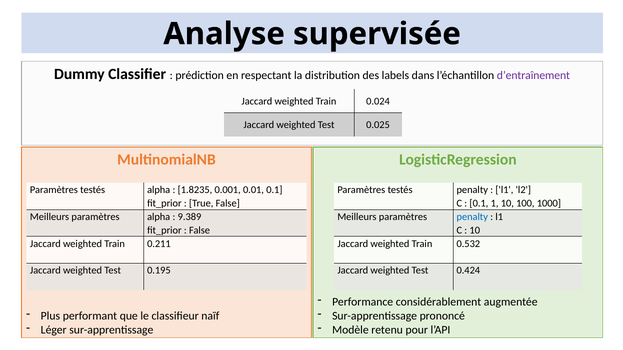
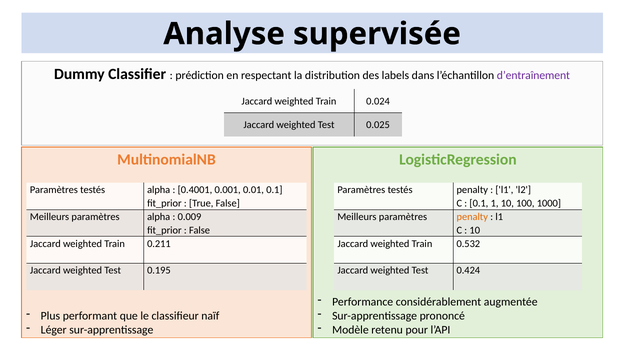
1.8235: 1.8235 -> 0.4001
9.389: 9.389 -> 0.009
penalty at (472, 217) colour: blue -> orange
